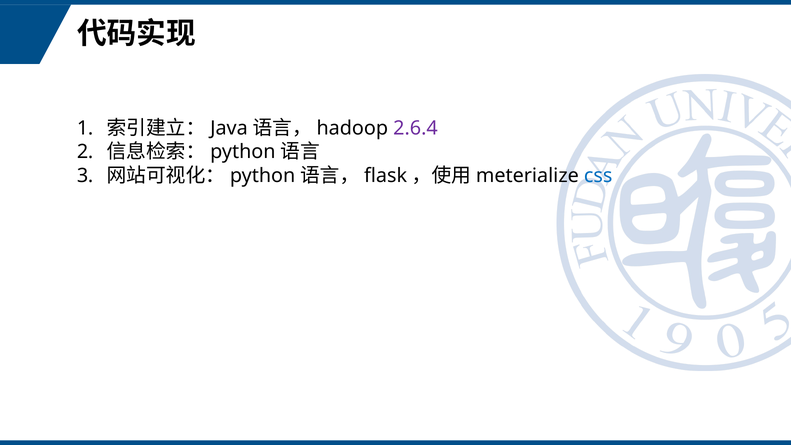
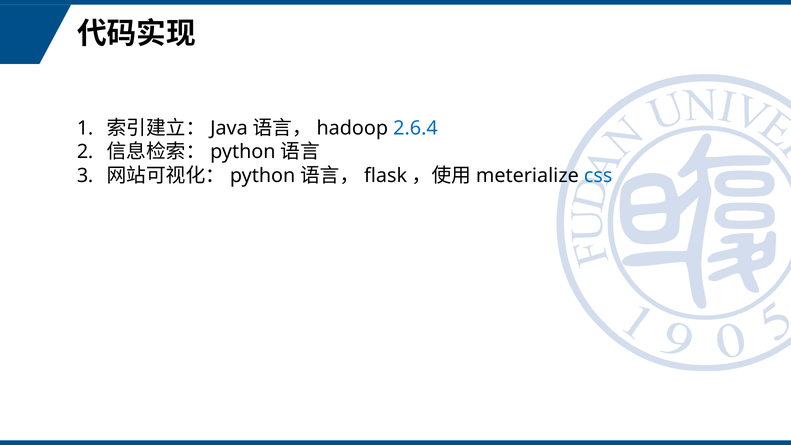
2.6.4 colour: purple -> blue
